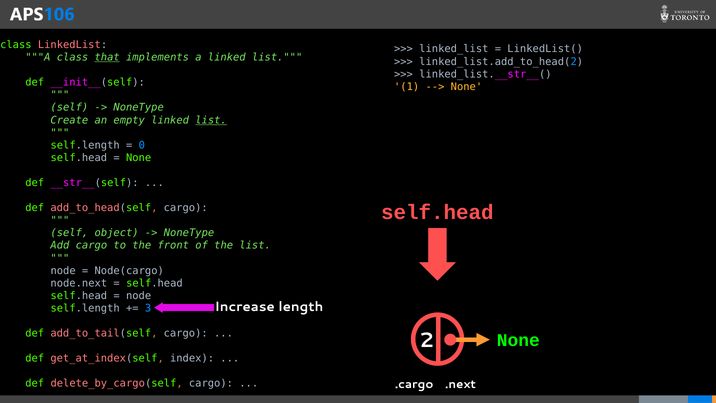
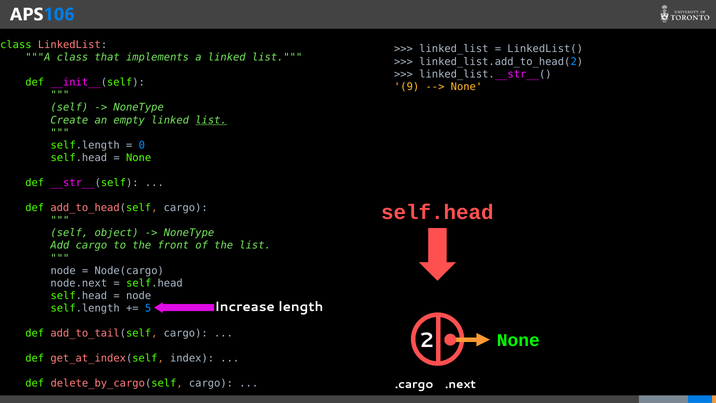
that underline: present -> none
1: 1 -> 9
3: 3 -> 5
